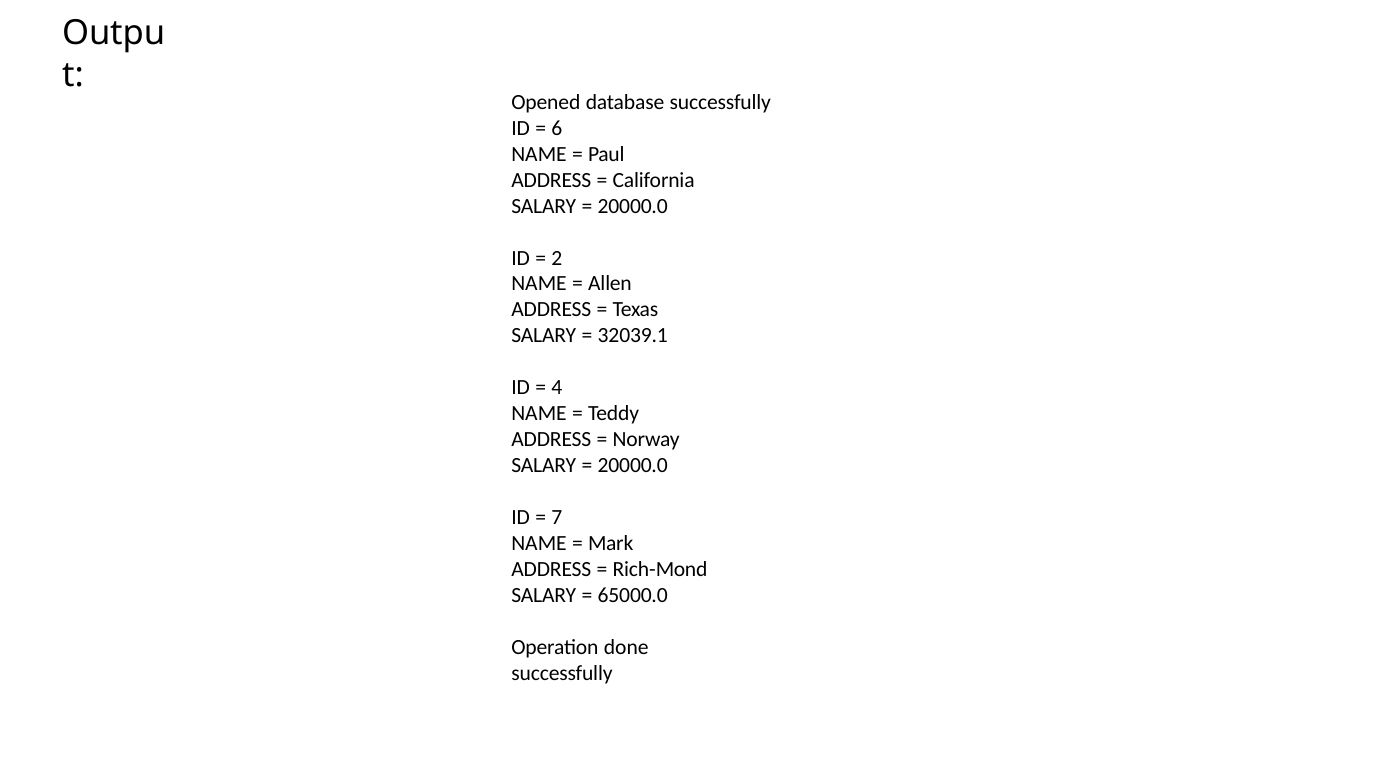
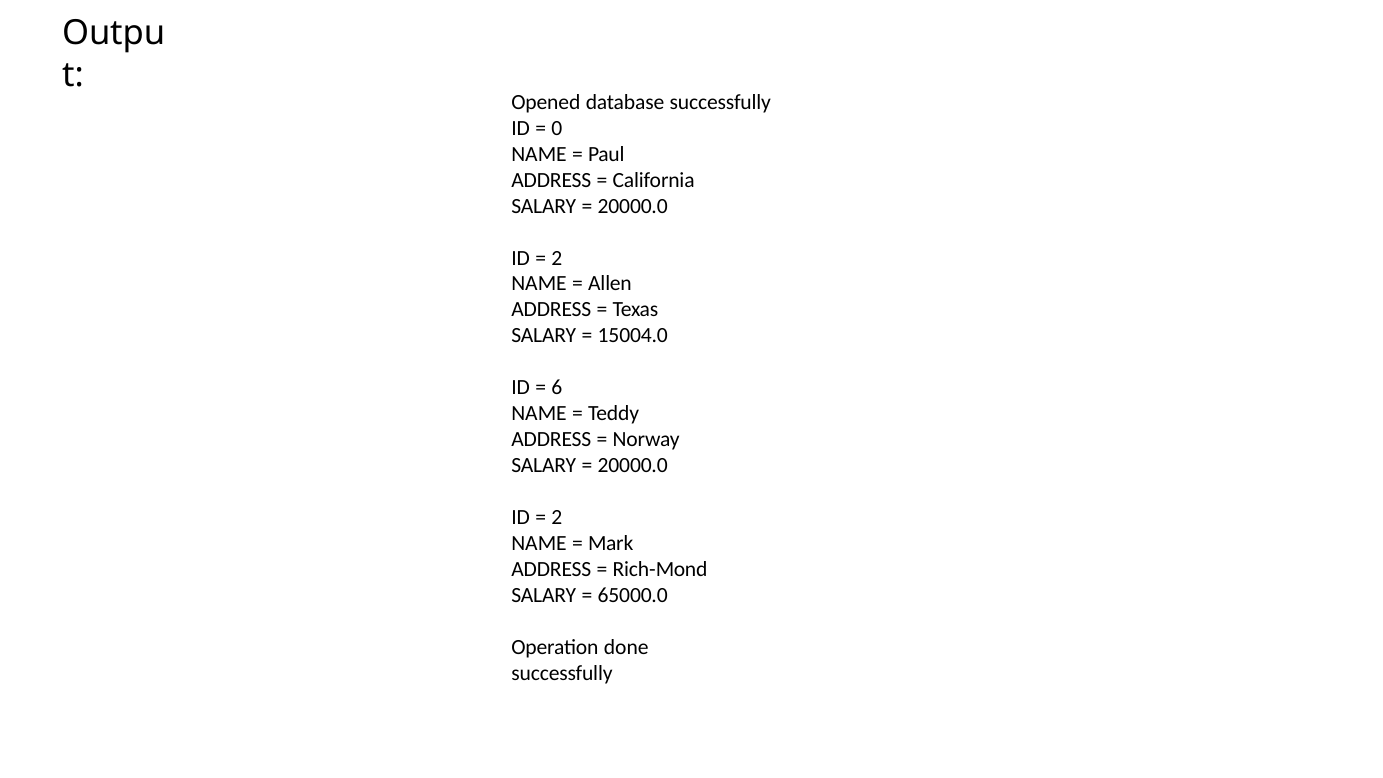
6: 6 -> 0
32039.1: 32039.1 -> 15004.0
4: 4 -> 6
7 at (557, 517): 7 -> 2
